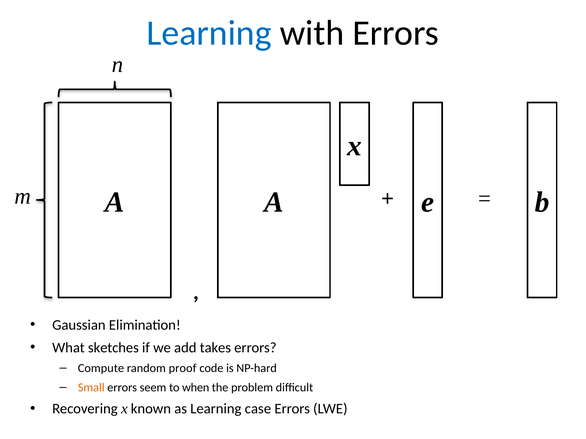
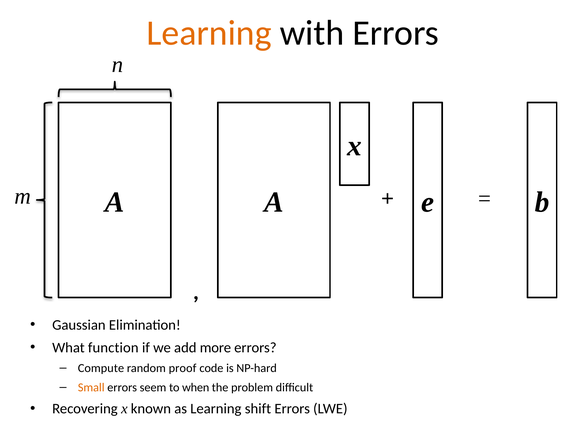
Learning at (209, 33) colour: blue -> orange
sketches: sketches -> function
takes: takes -> more
case: case -> shift
